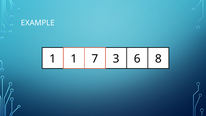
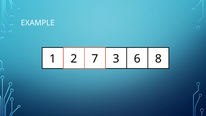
1 1: 1 -> 2
